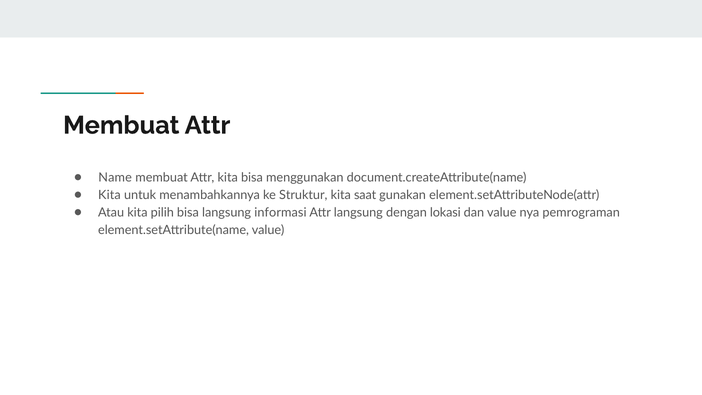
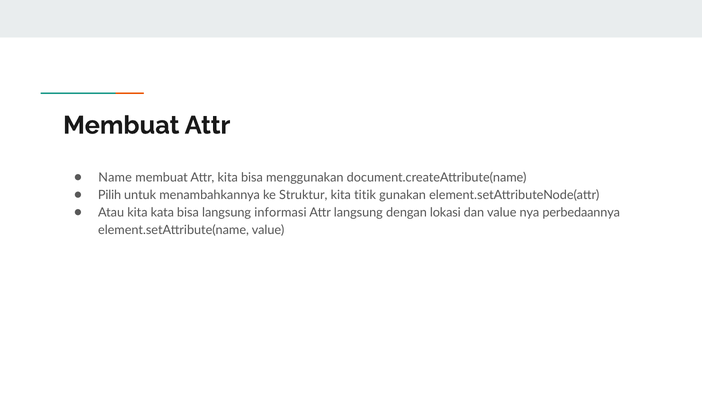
Kita at (109, 195): Kita -> Pilih
saat: saat -> titik
pilih: pilih -> kata
pemrograman: pemrograman -> perbedaannya
